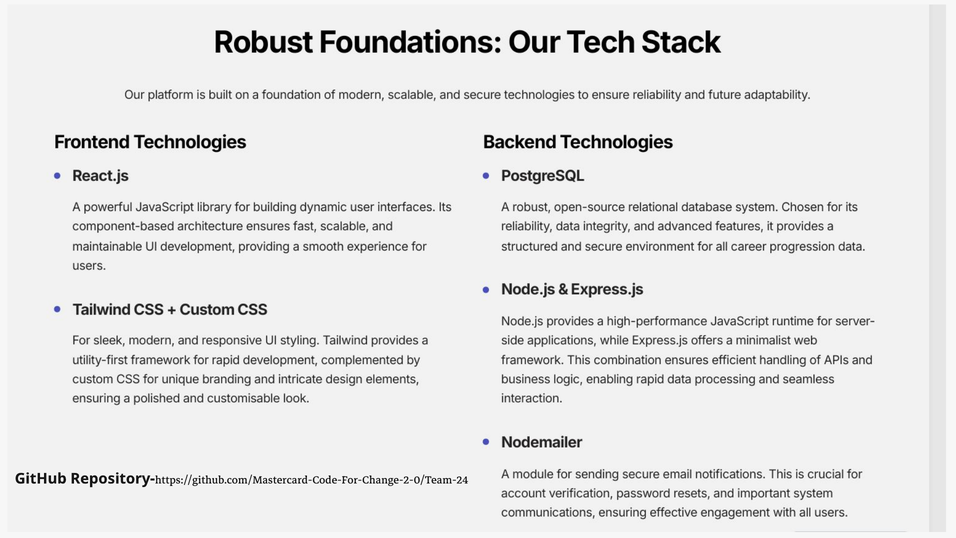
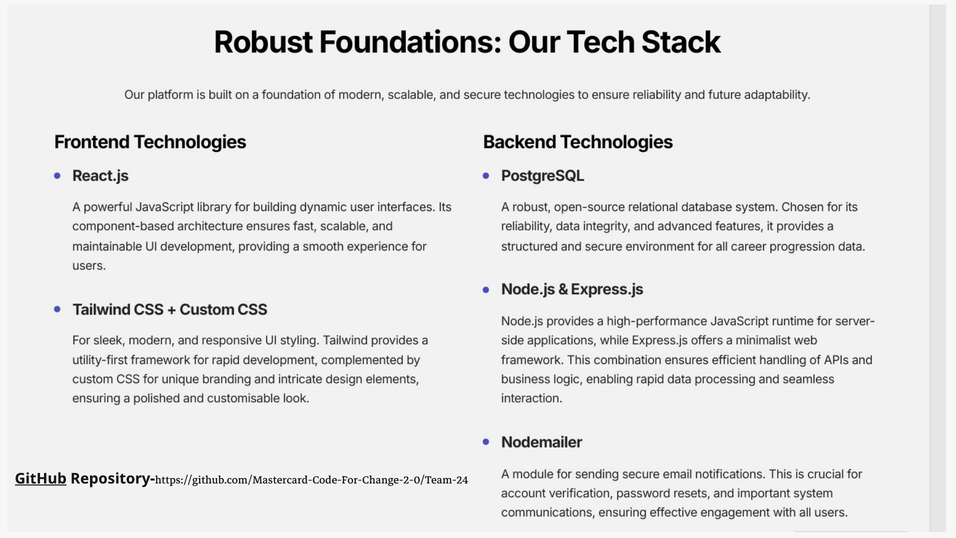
GitHub underline: none -> present
